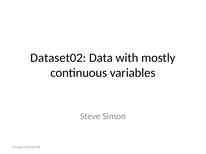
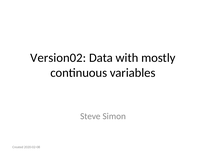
Dataset02: Dataset02 -> Version02
